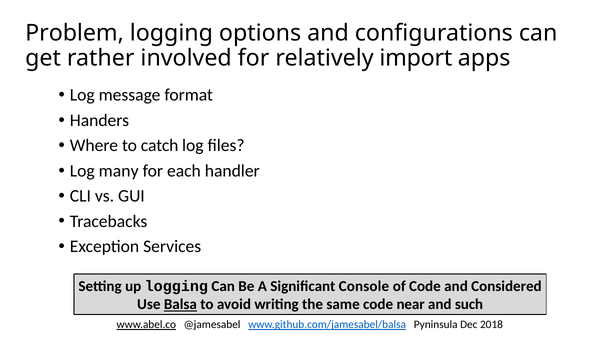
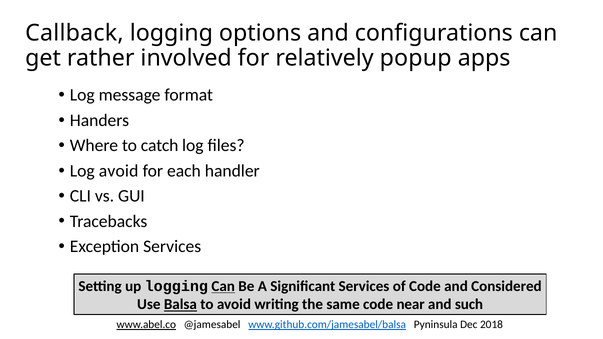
Problem: Problem -> Callback
import: import -> popup
Log many: many -> avoid
Can at (223, 286) underline: none -> present
Significant Console: Console -> Services
